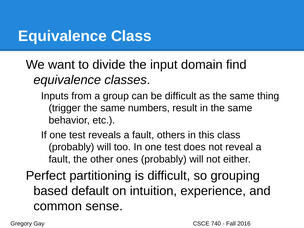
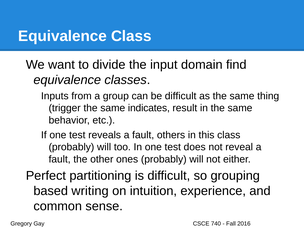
numbers: numbers -> indicates
default: default -> writing
